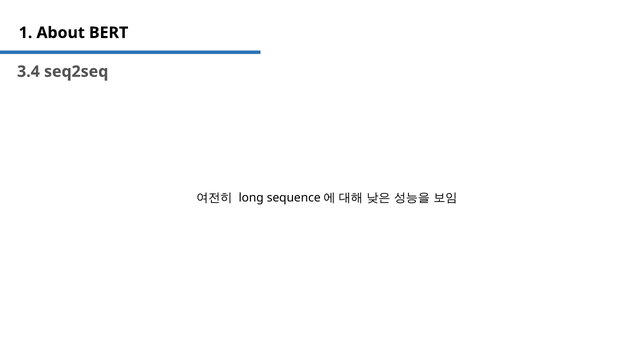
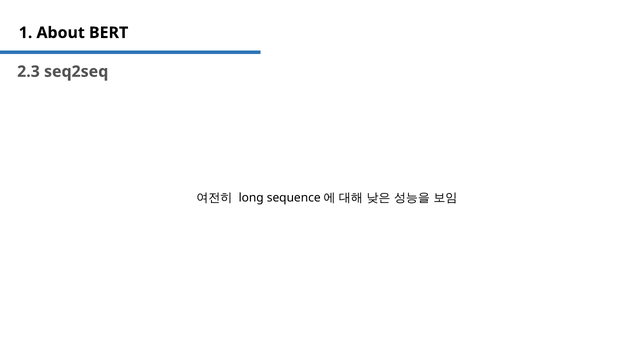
3.4: 3.4 -> 2.3
